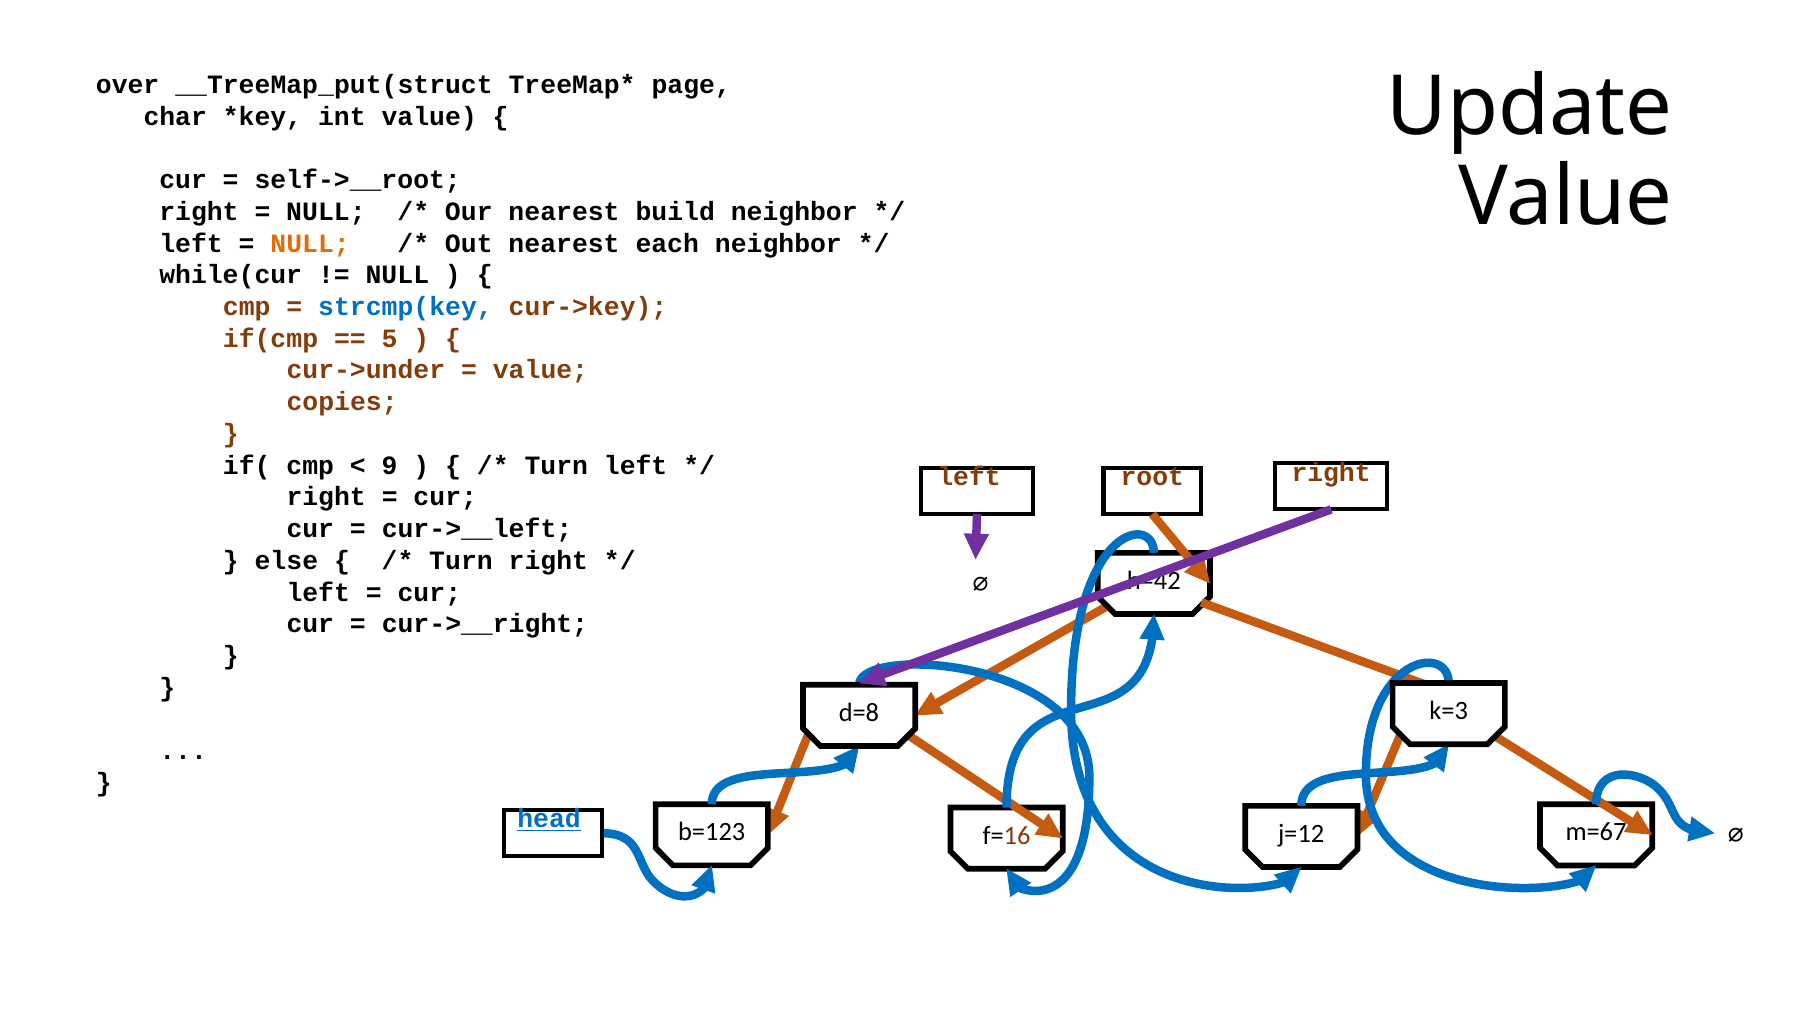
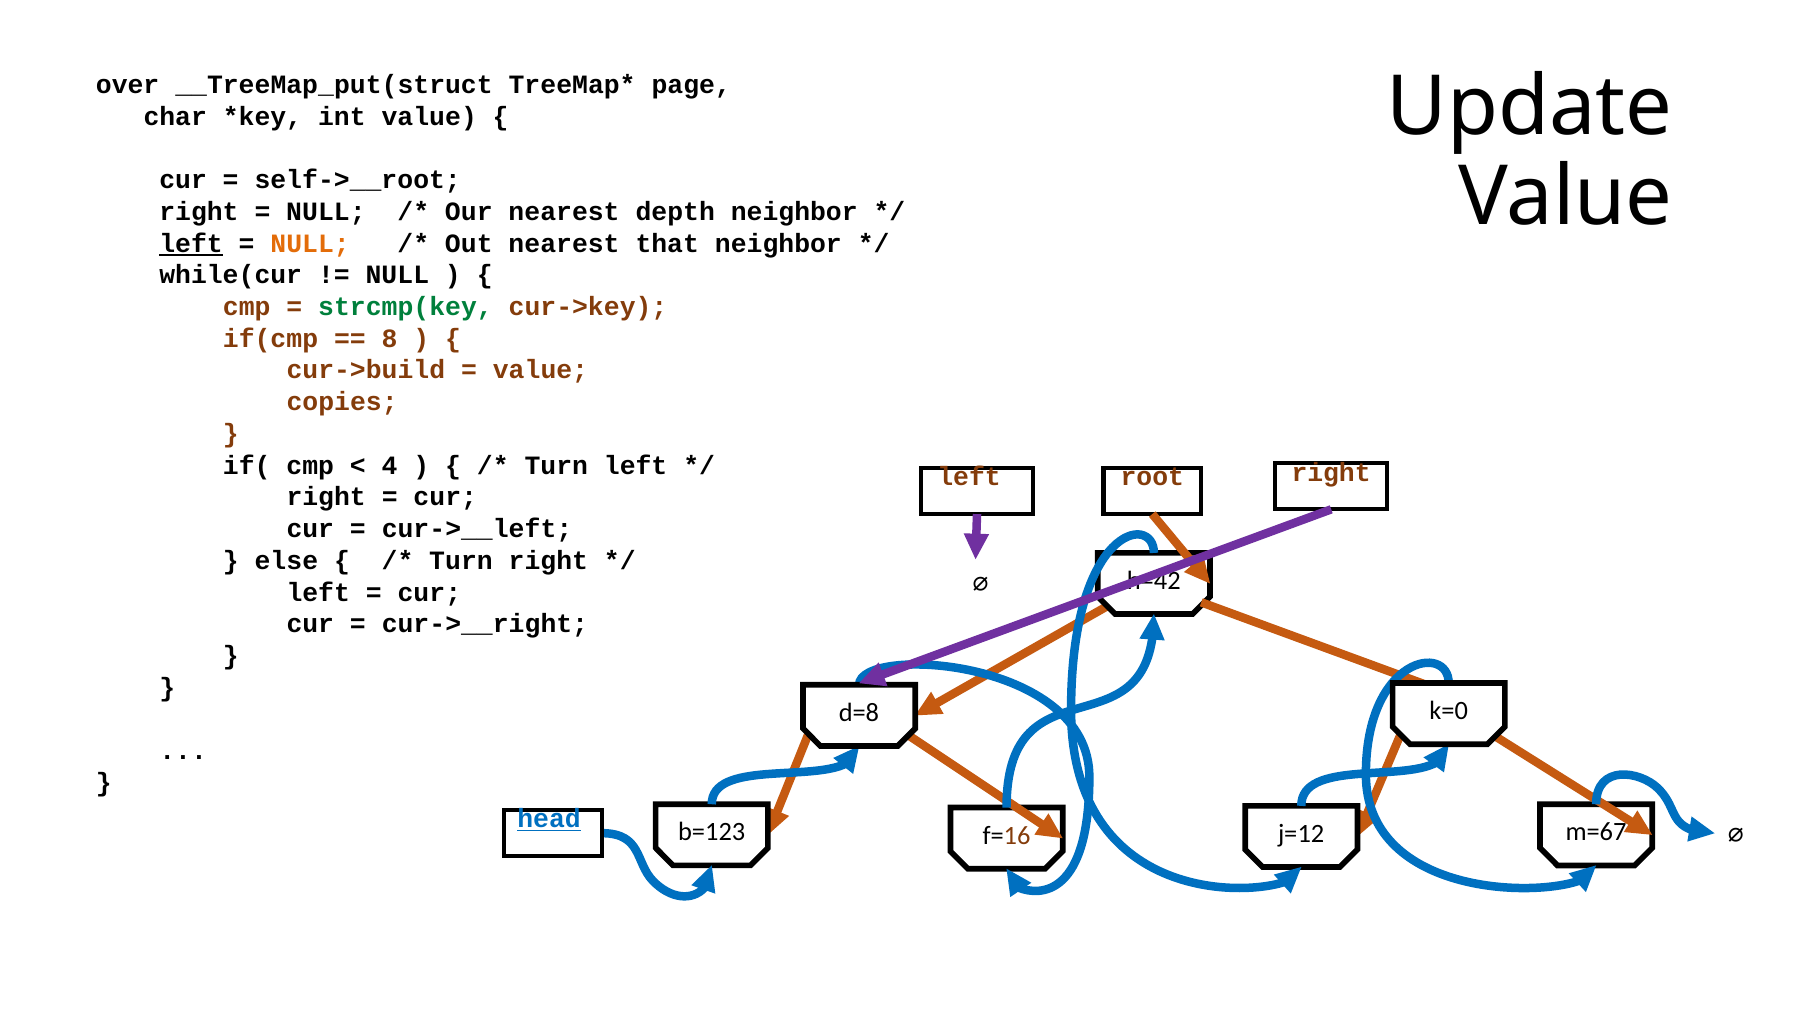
build: build -> depth
left at (191, 243) underline: none -> present
each: each -> that
strcmp(key colour: blue -> green
5: 5 -> 8
cur->under: cur->under -> cur->build
9: 9 -> 4
k=3: k=3 -> k=0
